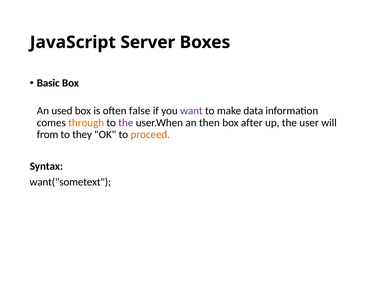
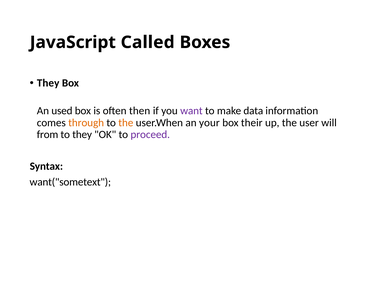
Server: Server -> Called
Basic at (48, 83): Basic -> They
false: false -> then
the at (126, 123) colour: purple -> orange
then: then -> your
after: after -> their
proceed colour: orange -> purple
